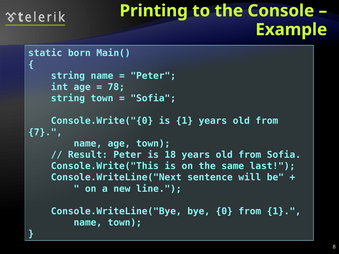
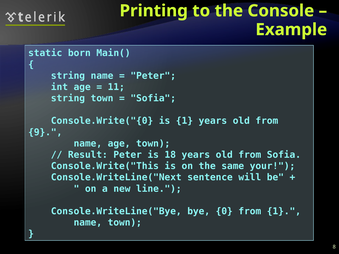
78: 78 -> 11
7: 7 -> 9
last: last -> your
